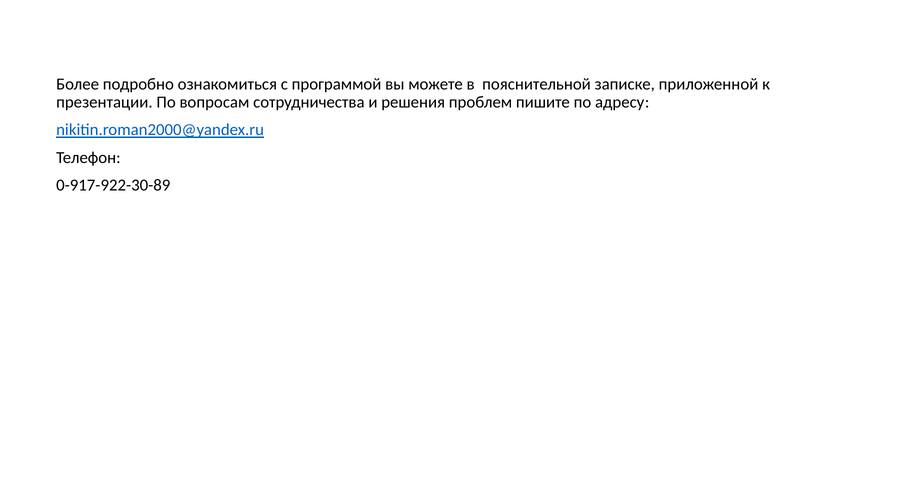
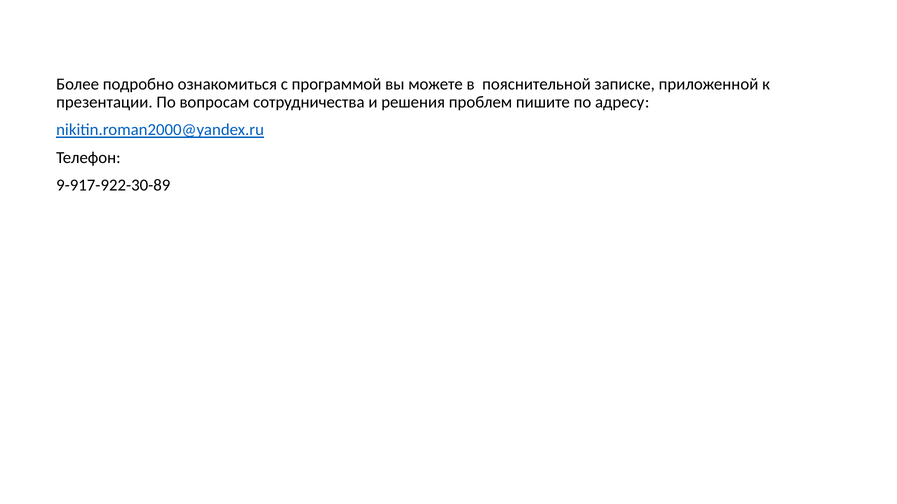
0-917-922-30-89: 0-917-922-30-89 -> 9-917-922-30-89
